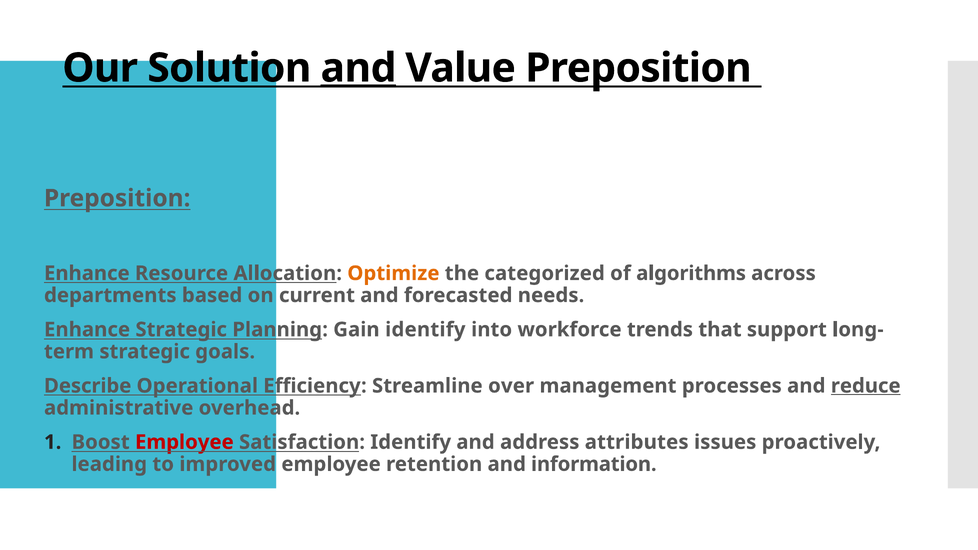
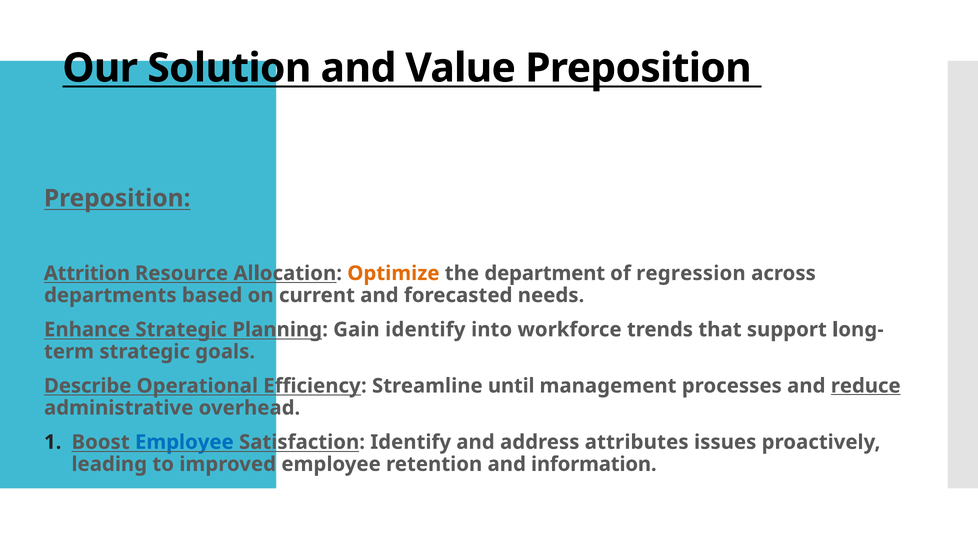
and at (358, 68) underline: present -> none
Enhance at (87, 273): Enhance -> Attrition
categorized: categorized -> department
algorithms: algorithms -> regression
over: over -> until
Employee at (184, 442) colour: red -> blue
